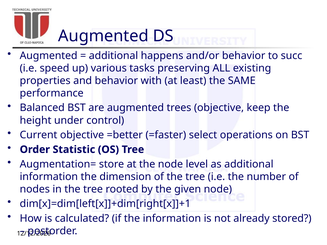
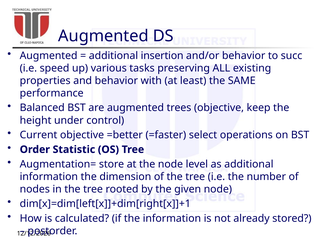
happens: happens -> insertion
